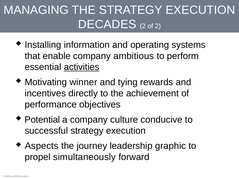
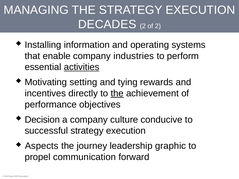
ambitious: ambitious -> industries
winner: winner -> setting
the at (117, 93) underline: none -> present
Potential: Potential -> Decision
simultaneously: simultaneously -> communication
